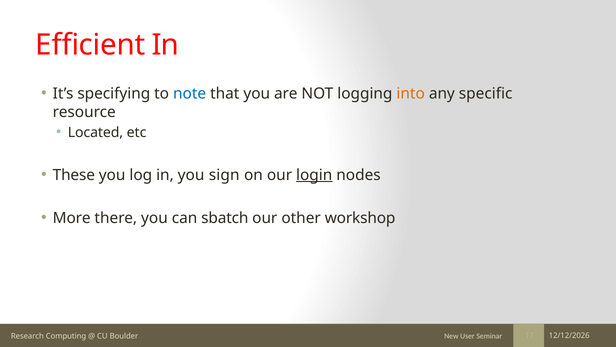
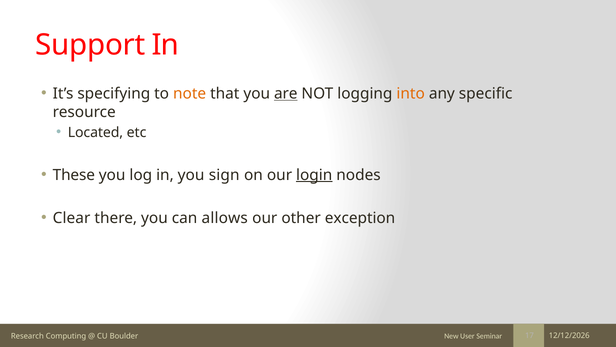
Efficient: Efficient -> Support
note colour: blue -> orange
are underline: none -> present
More: More -> Clear
sbatch: sbatch -> allows
workshop: workshop -> exception
